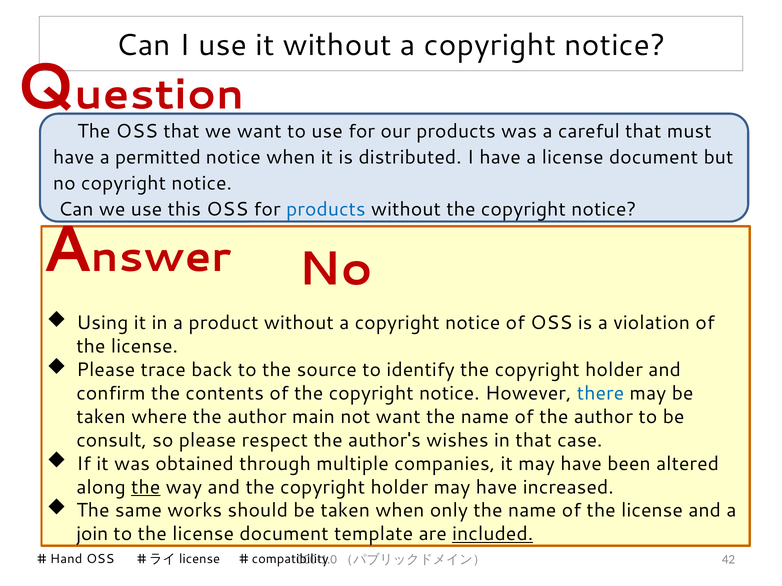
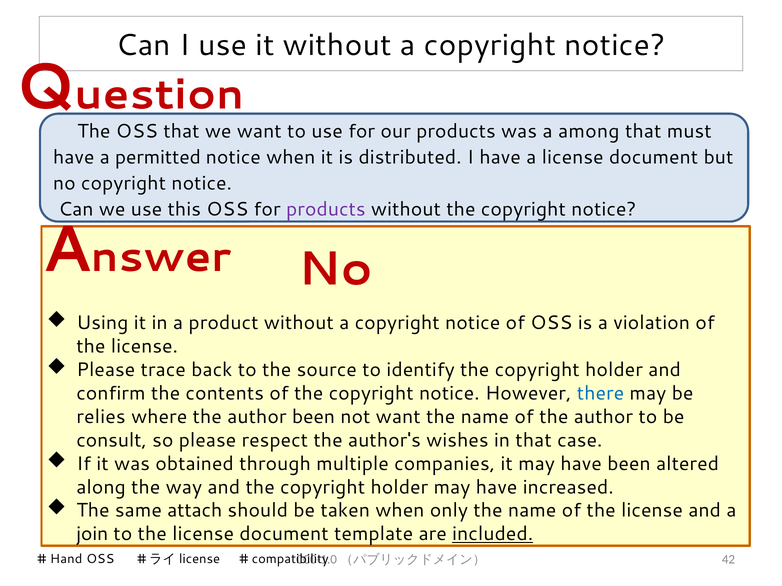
careful: careful -> among
products at (326, 210) colour: blue -> purple
taken at (101, 417): taken -> relies
author main: main -> been
the at (146, 488) underline: present -> none
works: works -> attach
